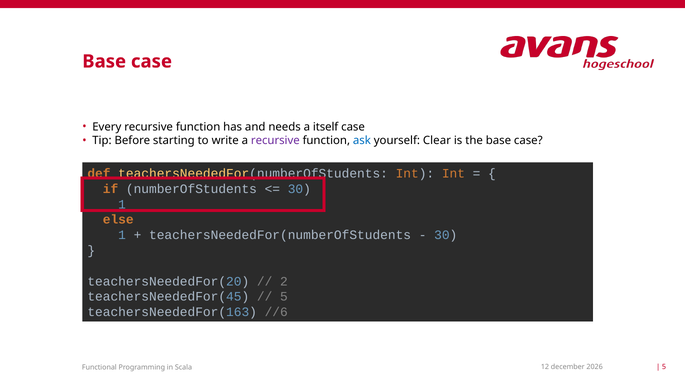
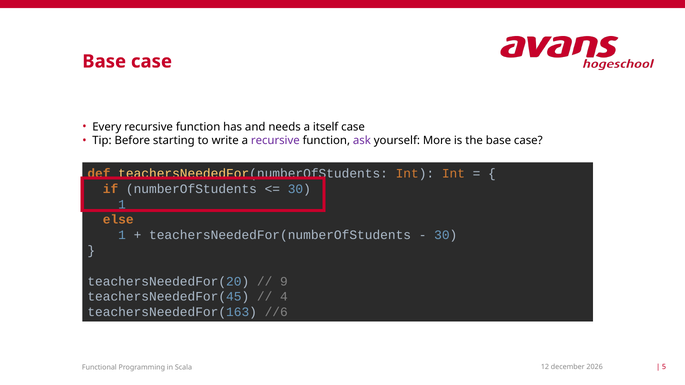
ask colour: blue -> purple
Clear: Clear -> More
2: 2 -> 9
5 at (284, 297): 5 -> 4
